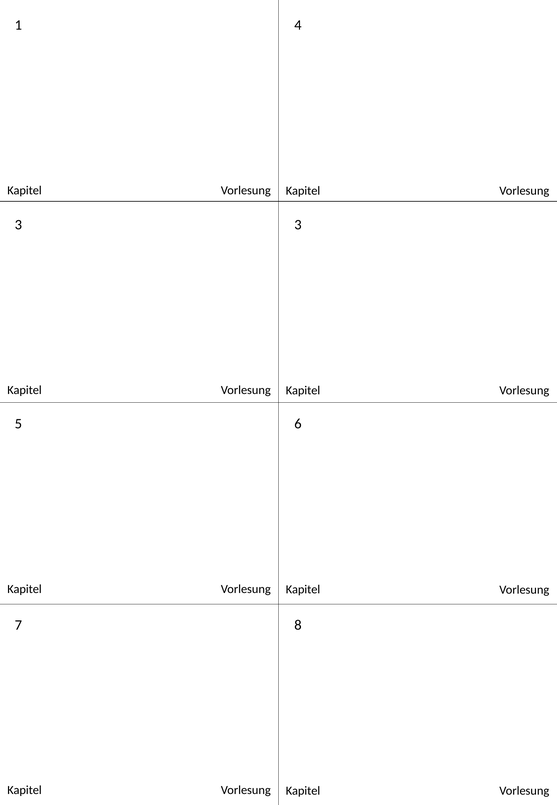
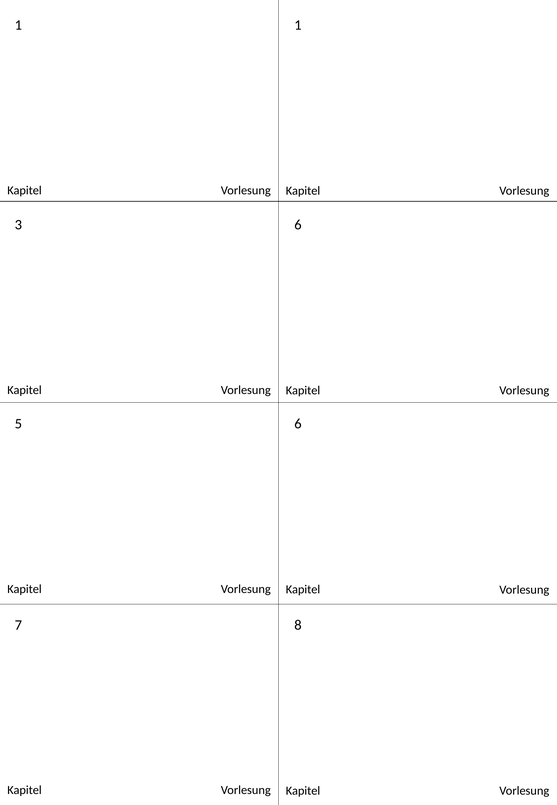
1 4: 4 -> 1
3 3: 3 -> 6
